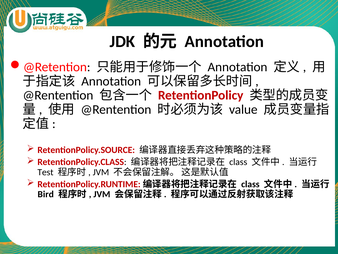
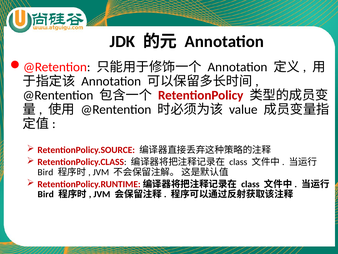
Test at (45, 172): Test -> Bird
